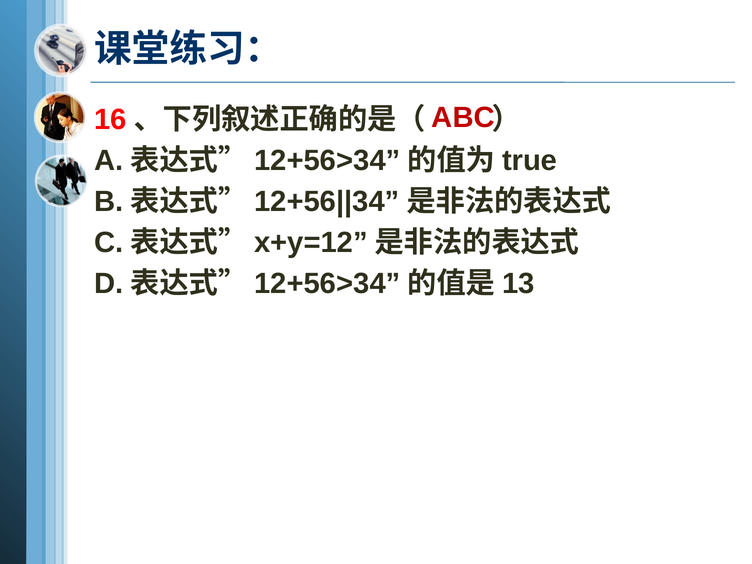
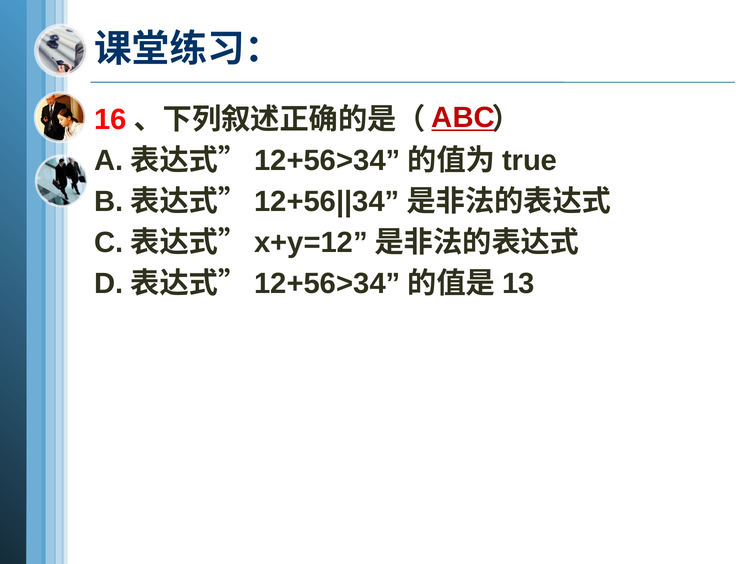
ABC underline: none -> present
